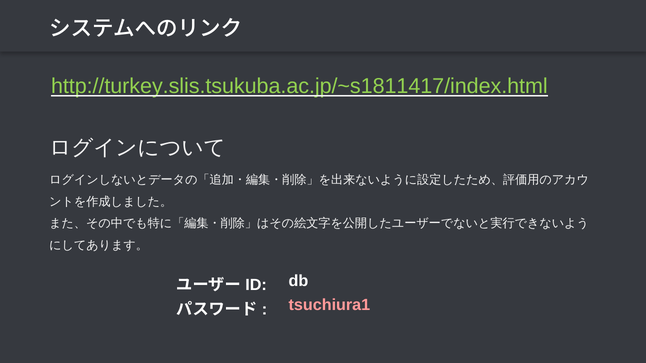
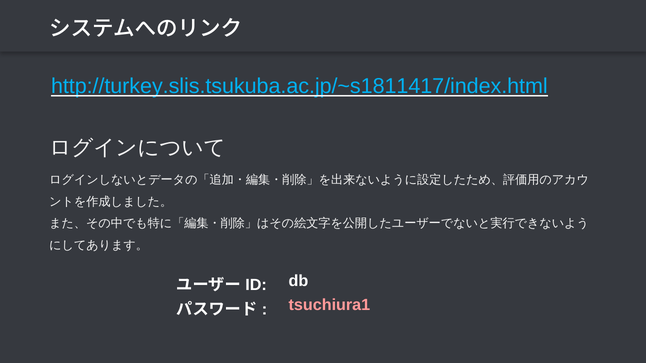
http://turkey.slis.tsukuba.ac.jp/~s1811417/index.html colour: light green -> light blue
